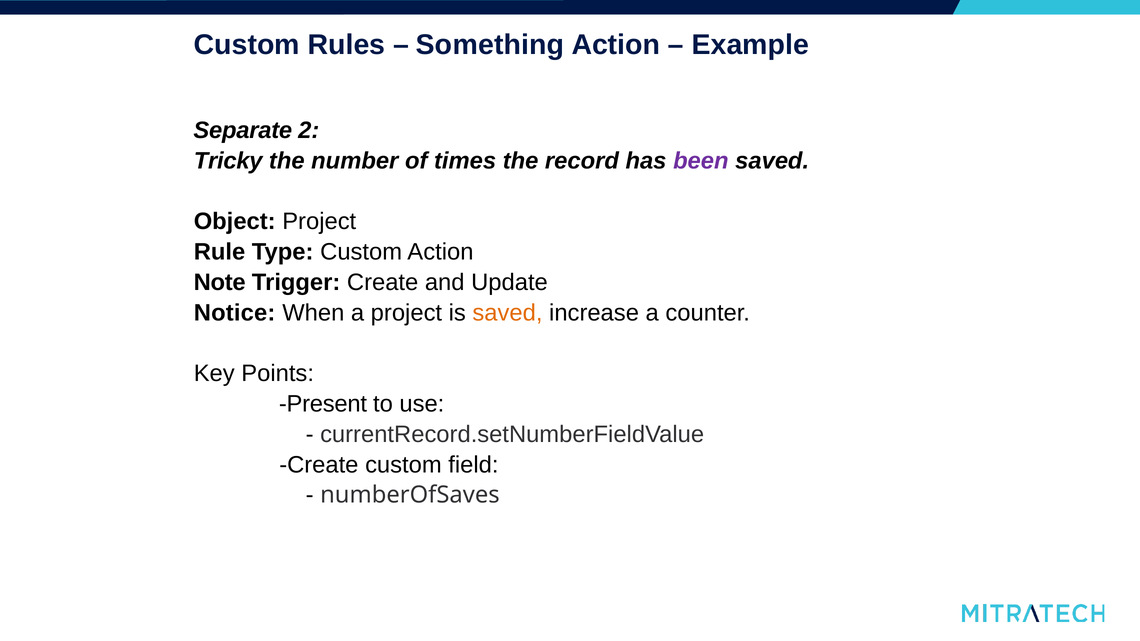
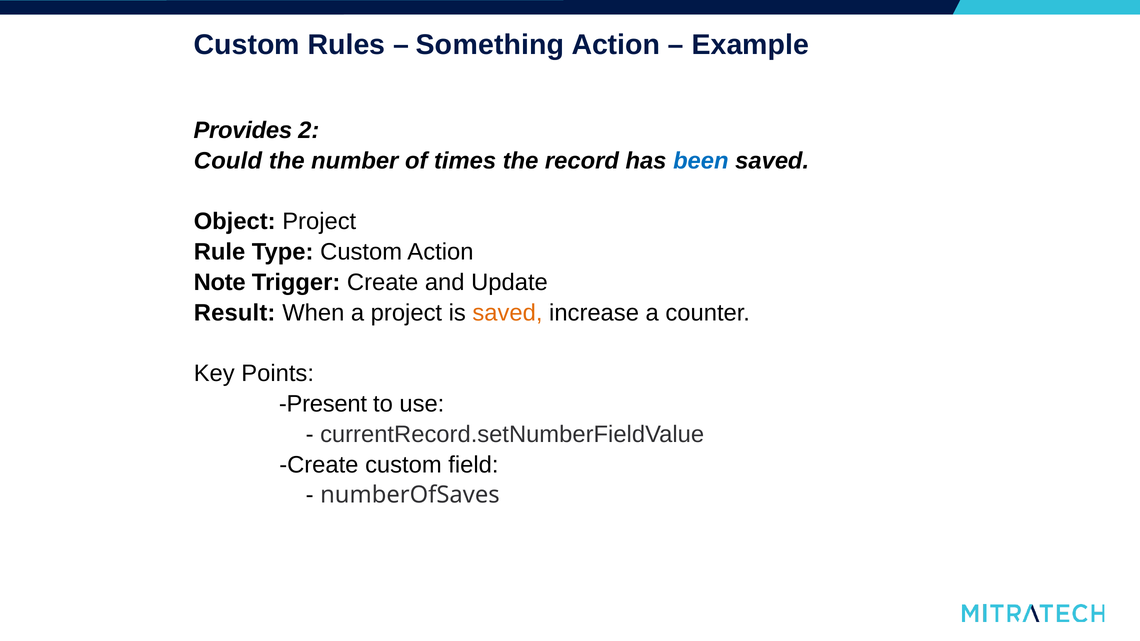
Separate: Separate -> Provides
Tricky: Tricky -> Could
been colour: purple -> blue
Notice: Notice -> Result
